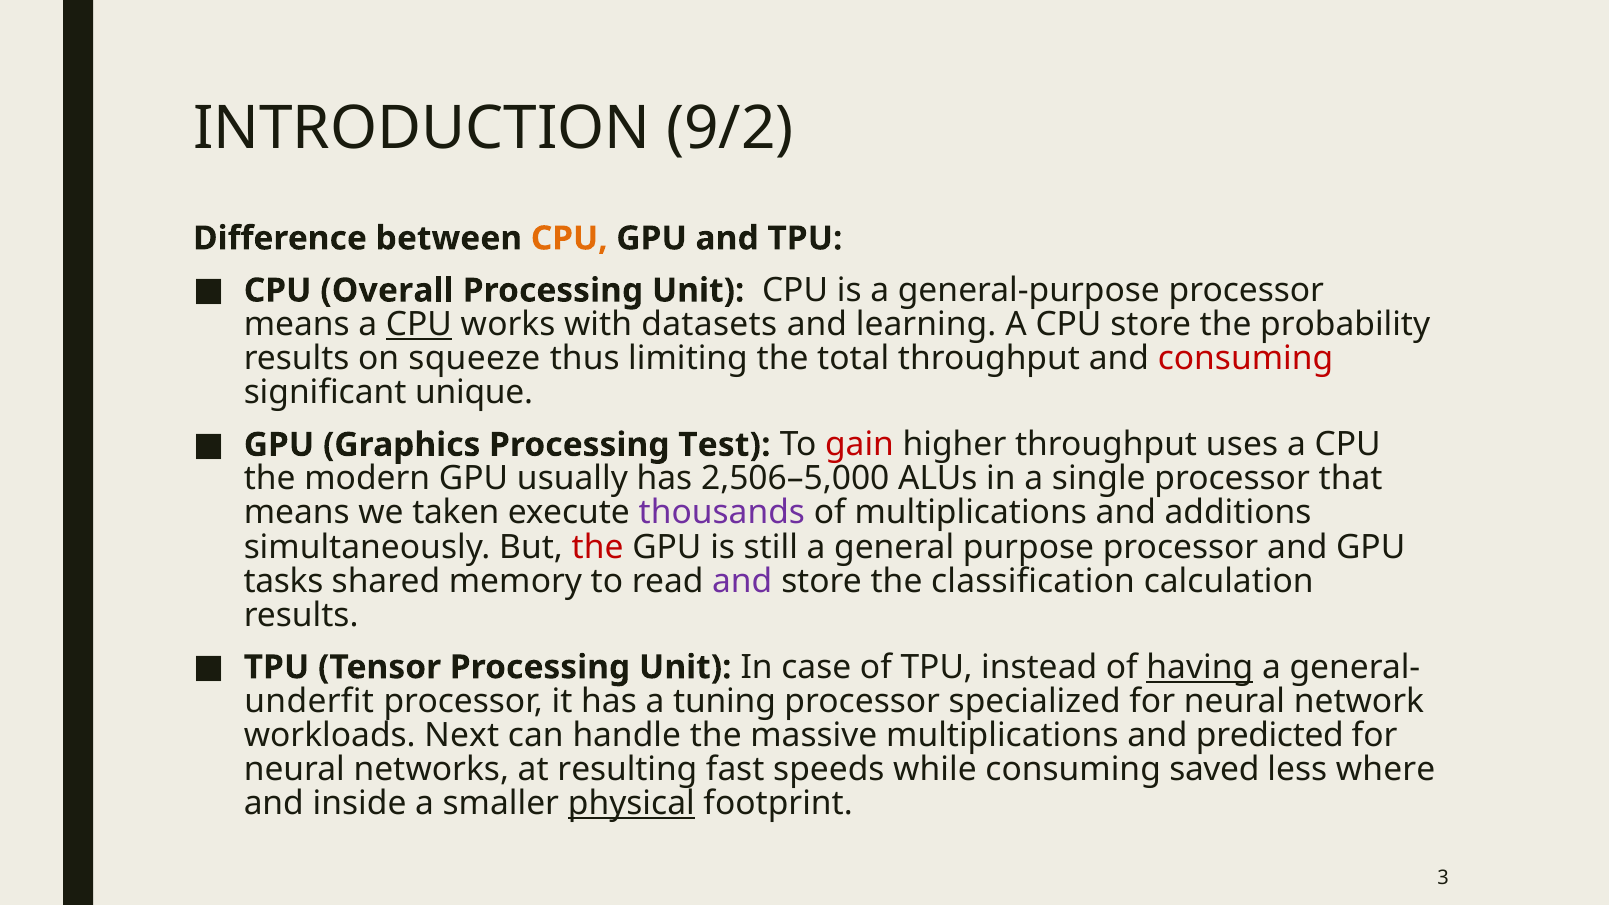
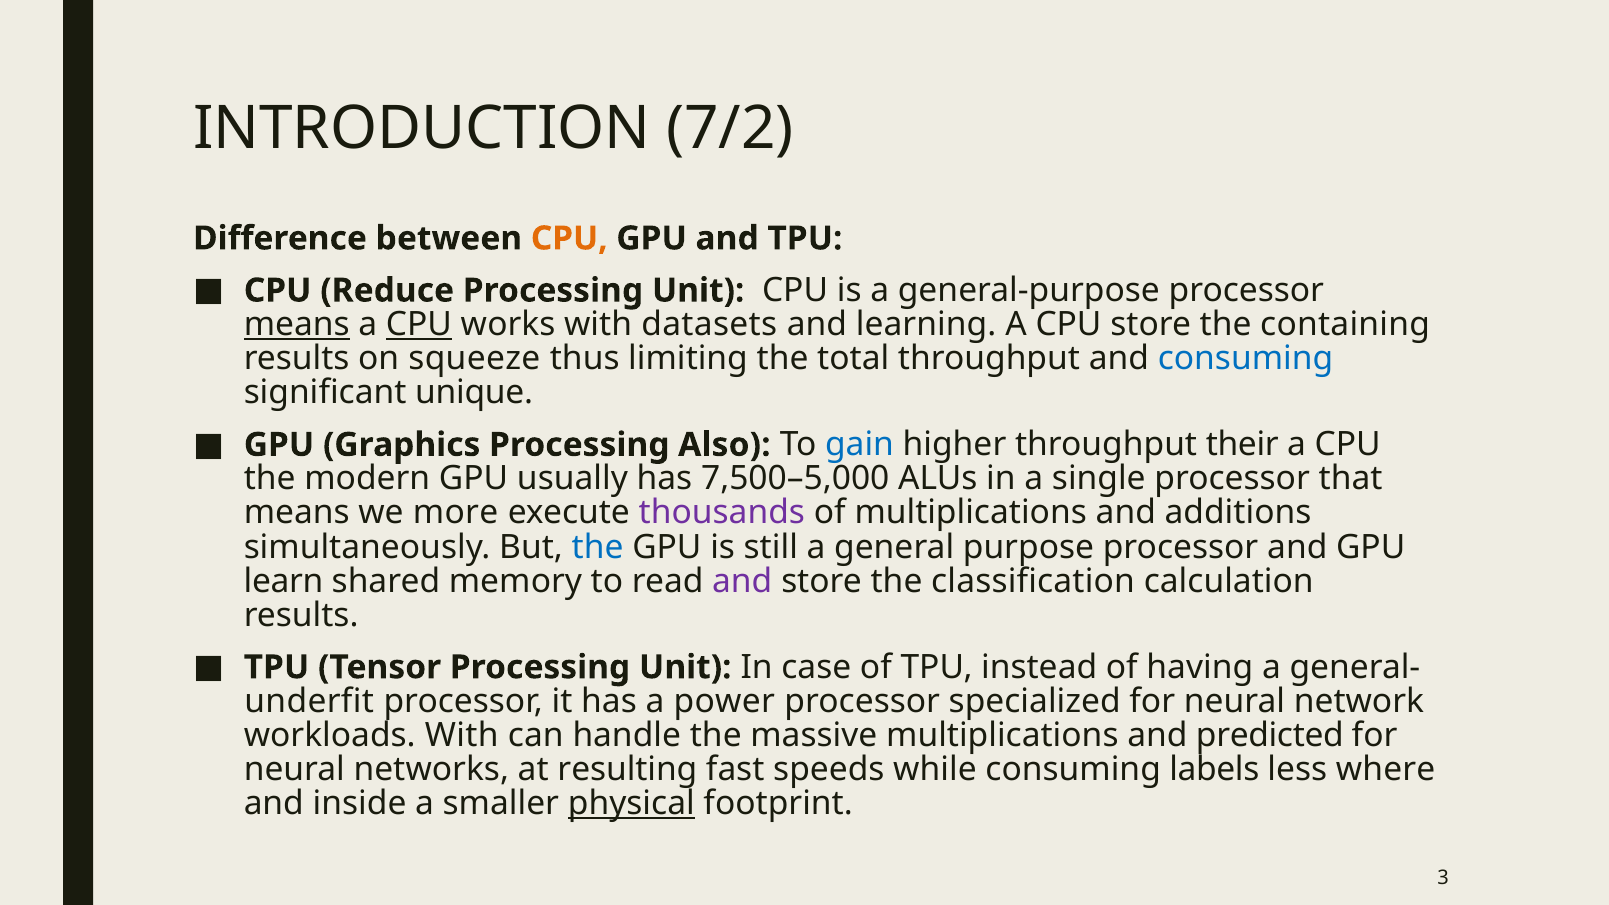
9/2: 9/2 -> 7/2
Overall: Overall -> Reduce
means at (297, 325) underline: none -> present
probability: probability -> containing
consuming at (1246, 359) colour: red -> blue
Test: Test -> Also
gain colour: red -> blue
uses: uses -> their
2,506–5,000: 2,506–5,000 -> 7,500–5,000
taken: taken -> more
the at (598, 547) colour: red -> blue
tasks: tasks -> learn
having underline: present -> none
tuning: tuning -> power
workloads Next: Next -> With
saved: saved -> labels
